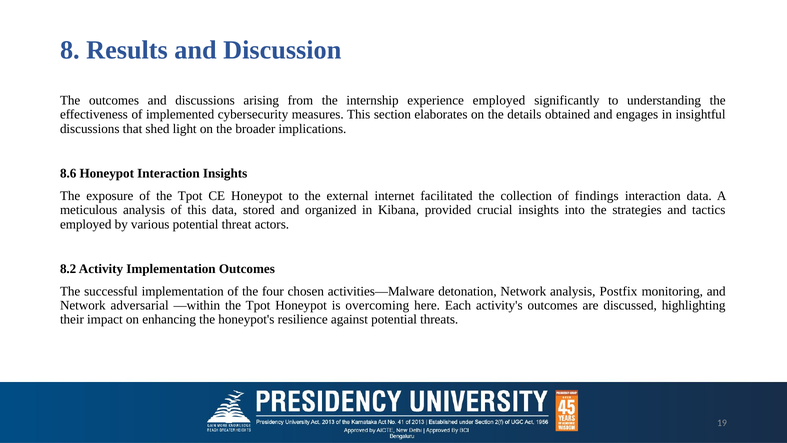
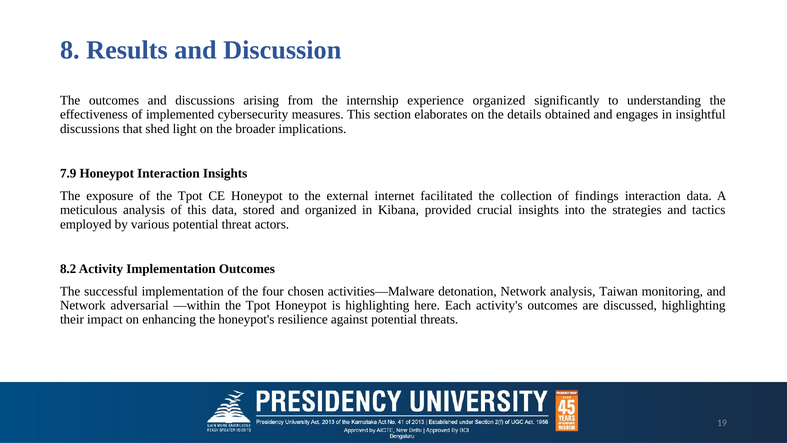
experience employed: employed -> organized
8.6: 8.6 -> 7.9
Postfix: Postfix -> Taiwan
is overcoming: overcoming -> highlighting
